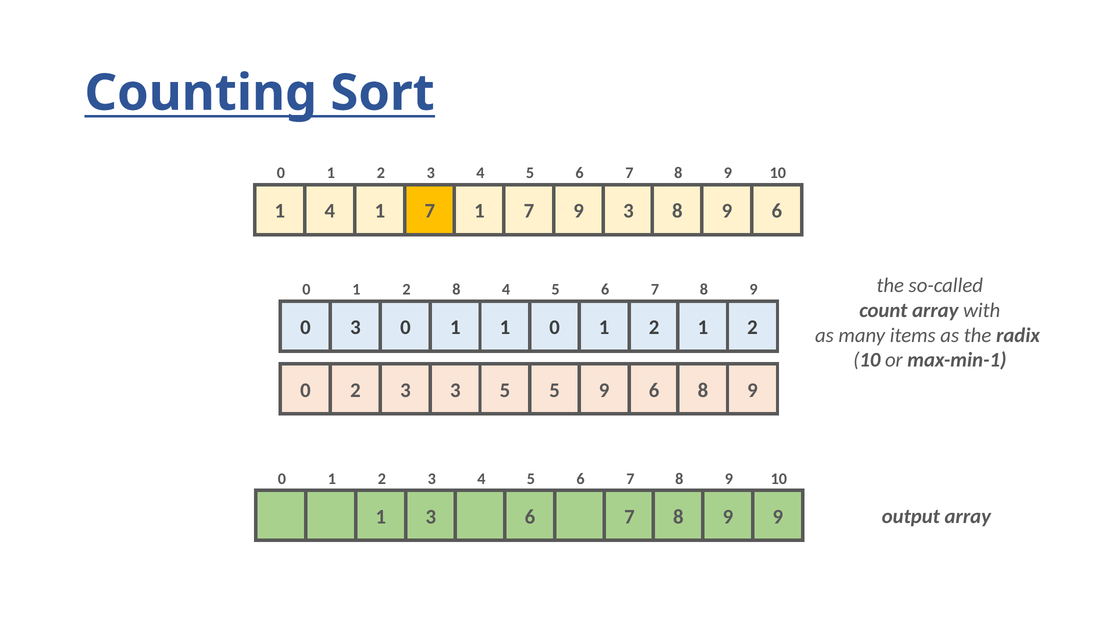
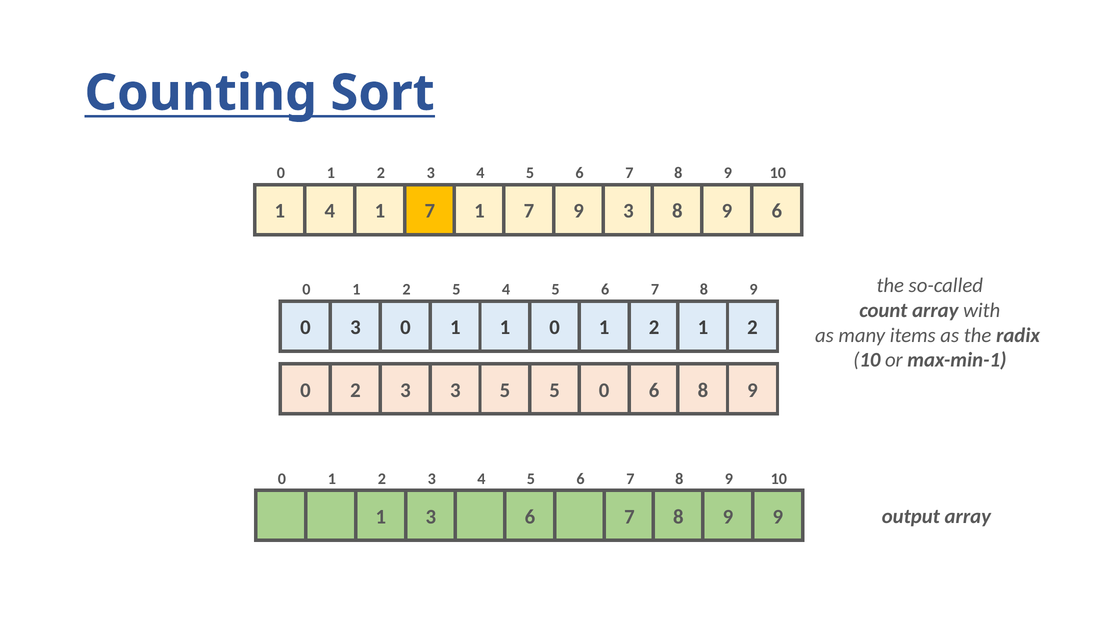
2 8: 8 -> 5
5 9: 9 -> 0
